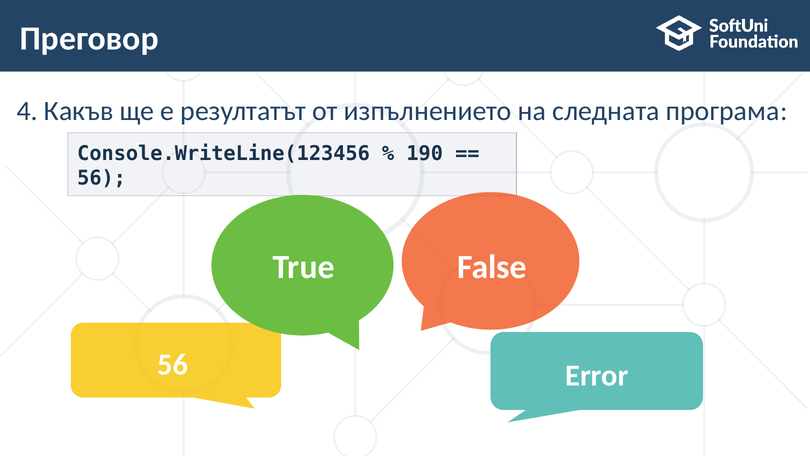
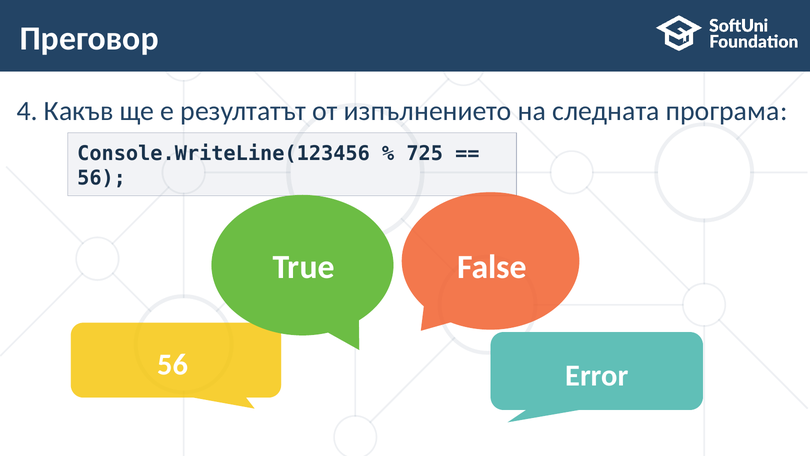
190: 190 -> 725
